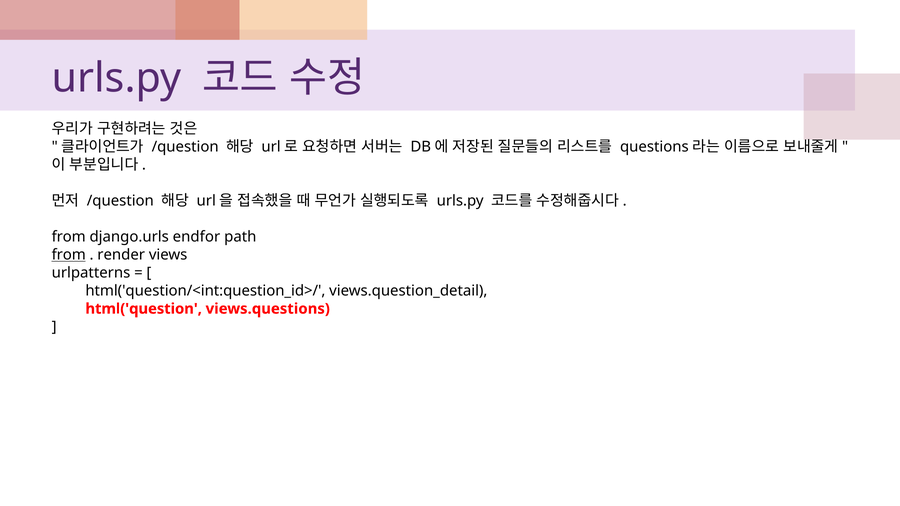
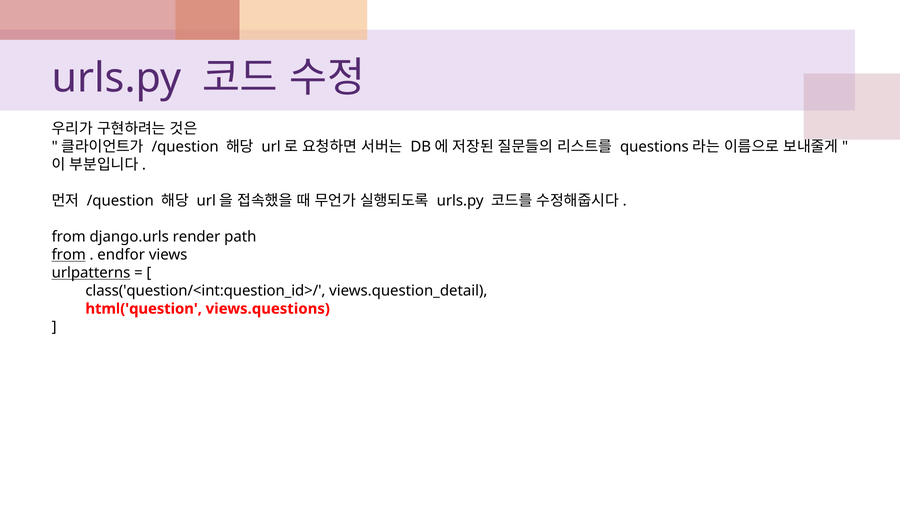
endfor: endfor -> render
render: render -> endfor
urlpatterns underline: none -> present
html('question/<int:question_id>/: html('question/<int:question_id>/ -> class('question/<int:question_id>/
